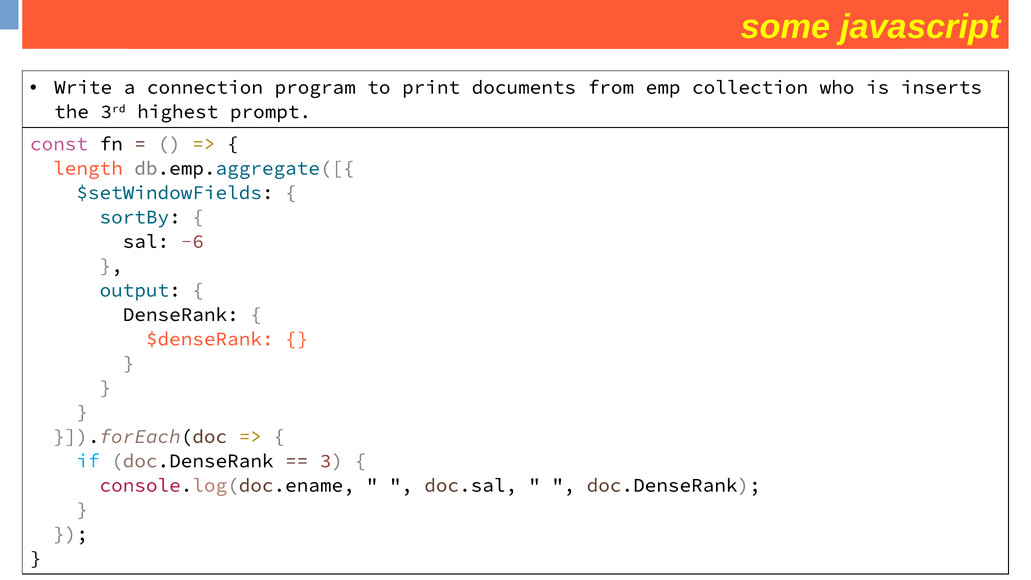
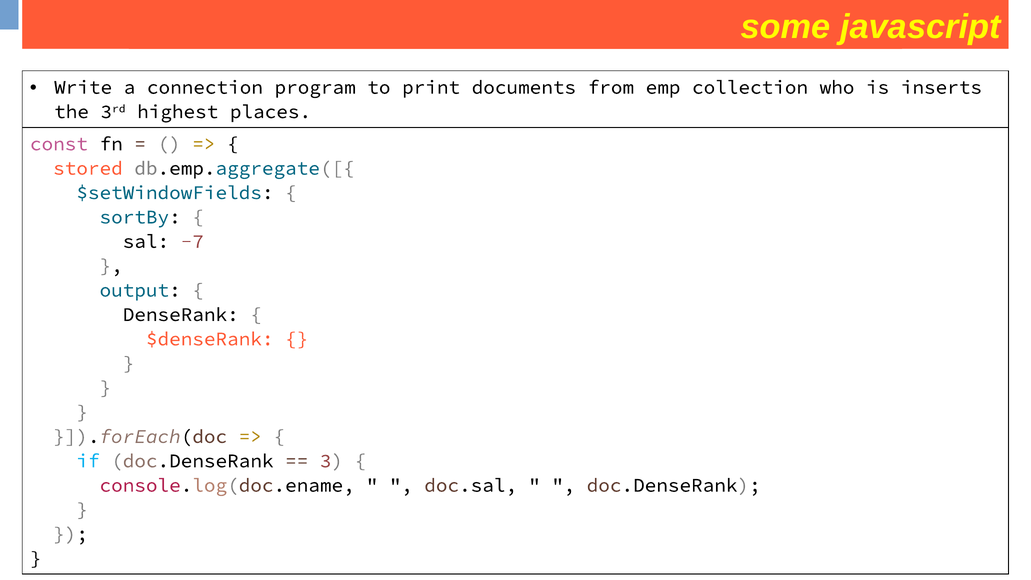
prompt: prompt -> places
length: length -> stored
-6: -6 -> -7
